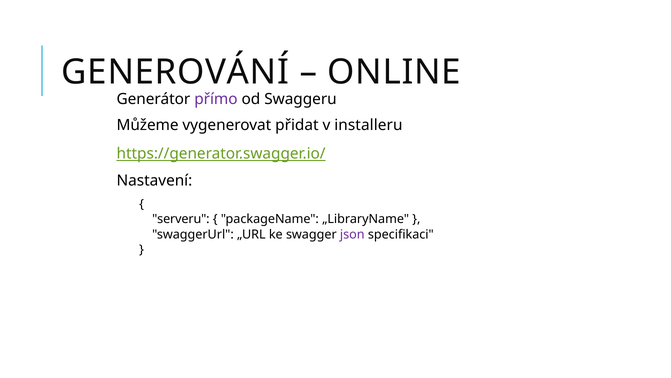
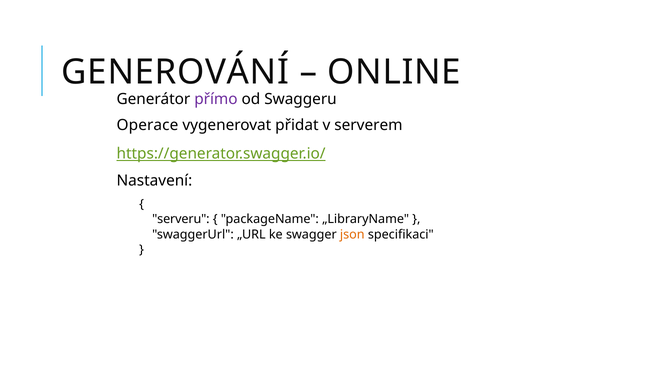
Můžeme: Můžeme -> Operace
installeru: installeru -> serverem
json colour: purple -> orange
